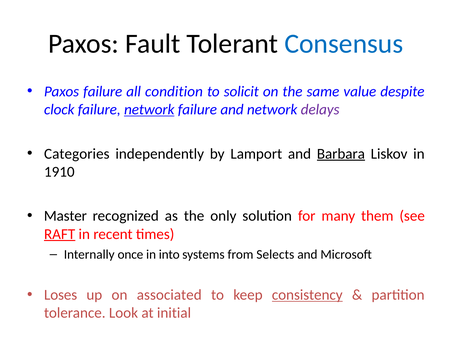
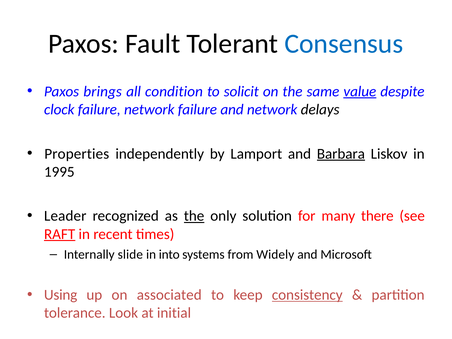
Paxos failure: failure -> brings
value underline: none -> present
network at (149, 110) underline: present -> none
delays colour: purple -> black
Categories: Categories -> Properties
1910: 1910 -> 1995
Master: Master -> Leader
the at (194, 216) underline: none -> present
them: them -> there
once: once -> slide
Selects: Selects -> Widely
Loses: Loses -> Using
